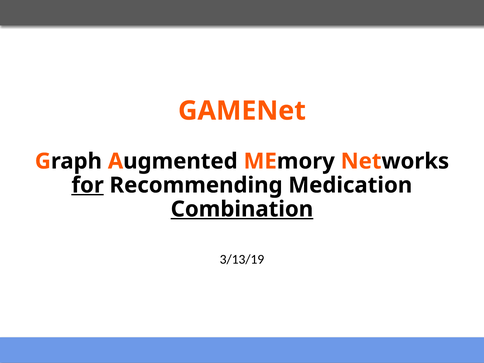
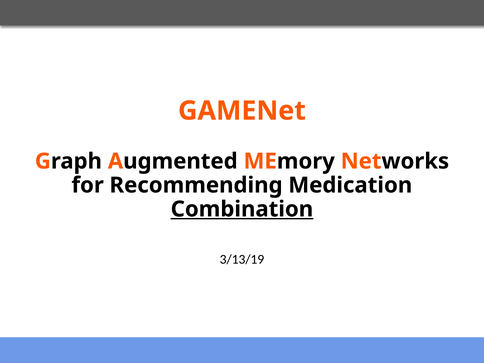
for underline: present -> none
